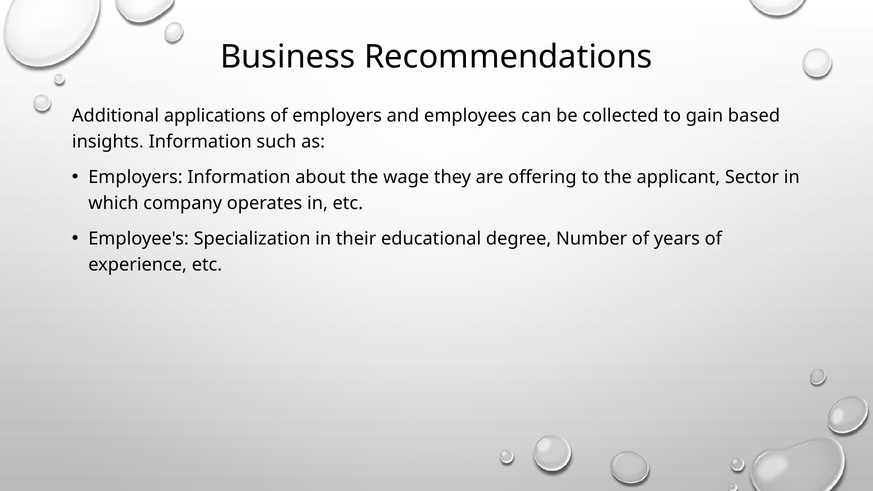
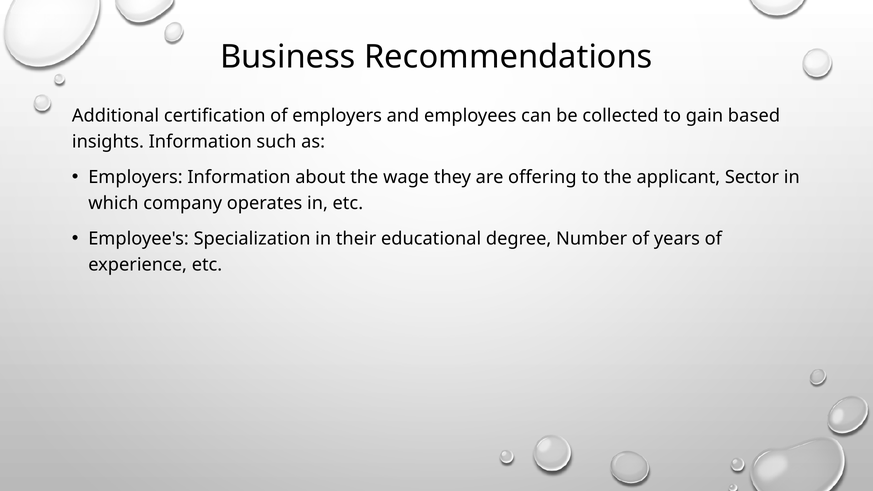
applications: applications -> certification
